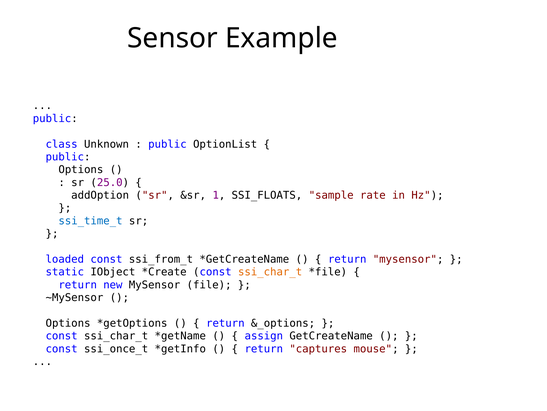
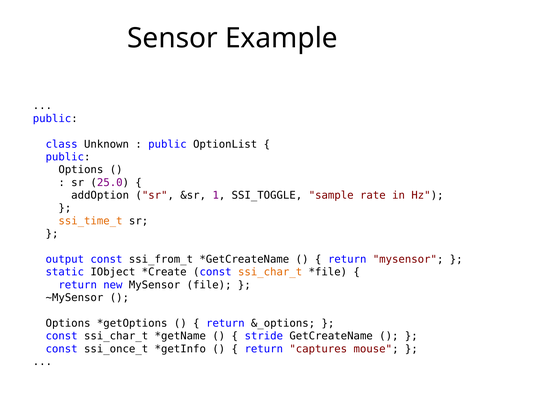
SSI_FLOATS: SSI_FLOATS -> SSI_TOGGLE
ssi_time_t colour: blue -> orange
loaded: loaded -> output
assign: assign -> stride
